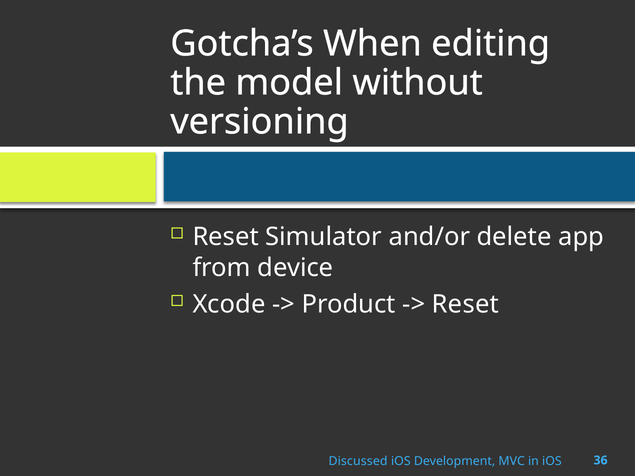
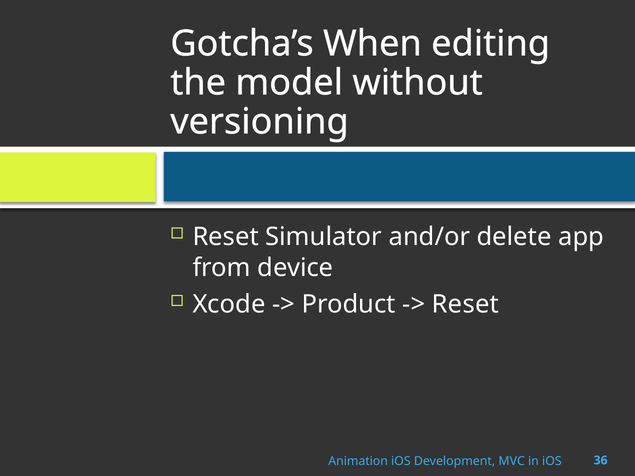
Discussed: Discussed -> Animation
